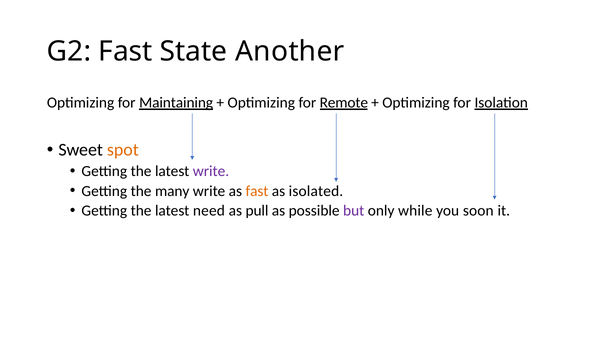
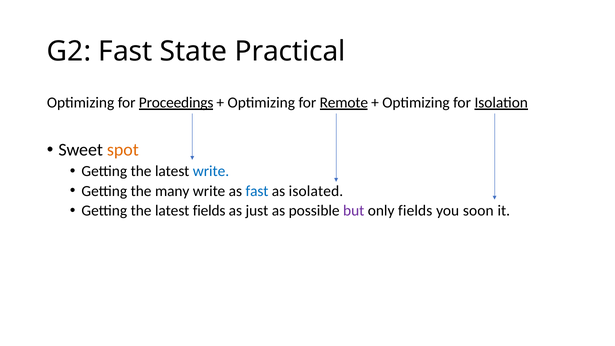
Another: Another -> Practical
Maintaining: Maintaining -> Proceedings
write at (211, 171) colour: purple -> blue
fast at (257, 191) colour: orange -> blue
latest need: need -> fields
pull: pull -> just
only while: while -> fields
